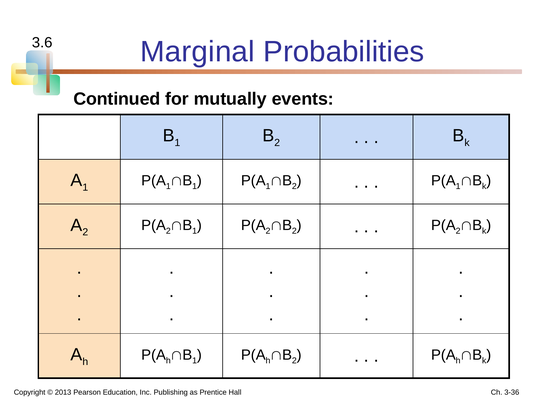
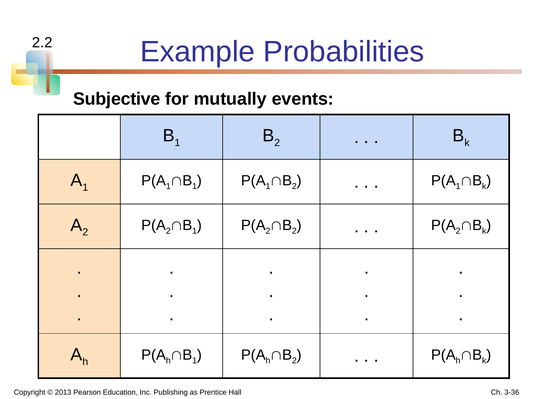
3.6: 3.6 -> 2.2
Marginal: Marginal -> Example
Continued: Continued -> Subjective
